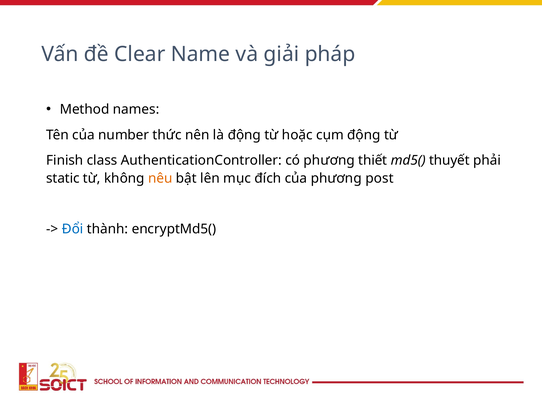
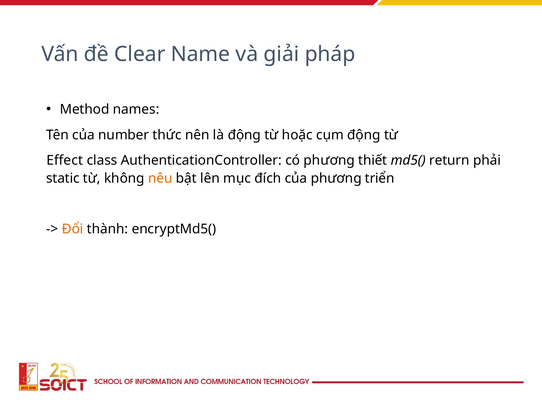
Finish: Finish -> Effect
thuyết: thuyết -> return
post: post -> triển
Đổi colour: blue -> orange
